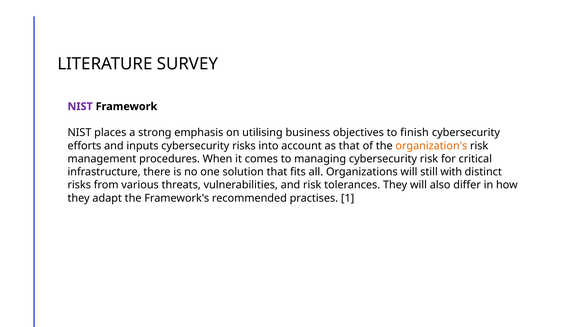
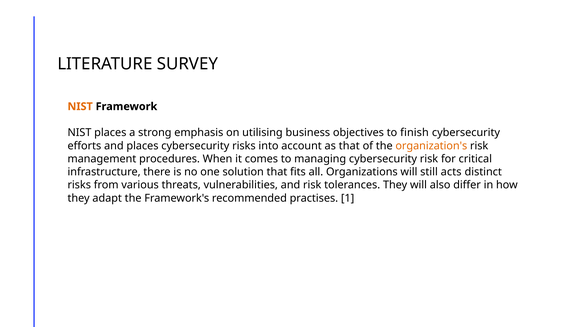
NIST at (80, 106) colour: purple -> orange
and inputs: inputs -> places
with: with -> acts
